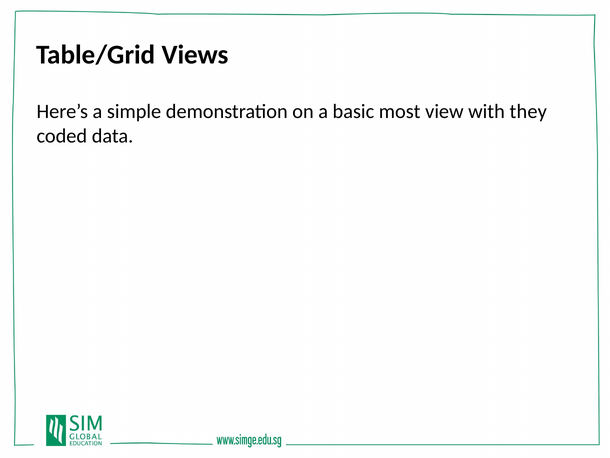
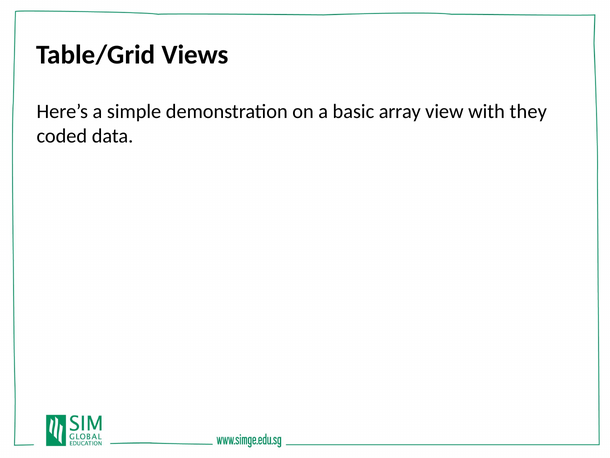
most: most -> array
